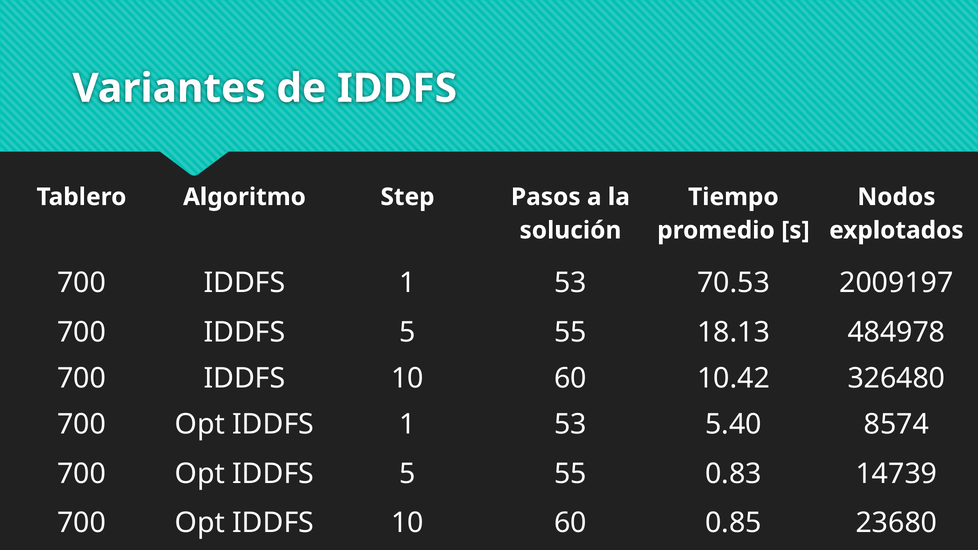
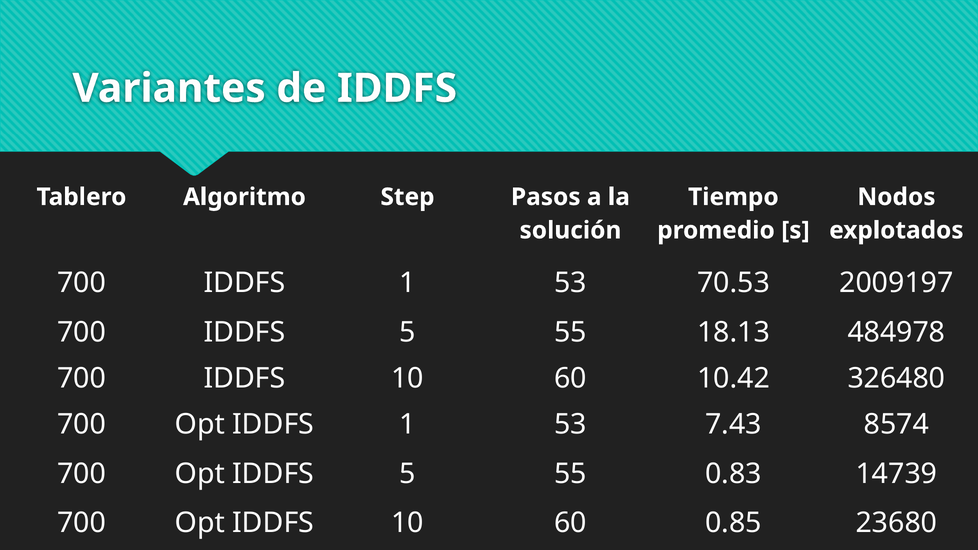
5.40: 5.40 -> 7.43
